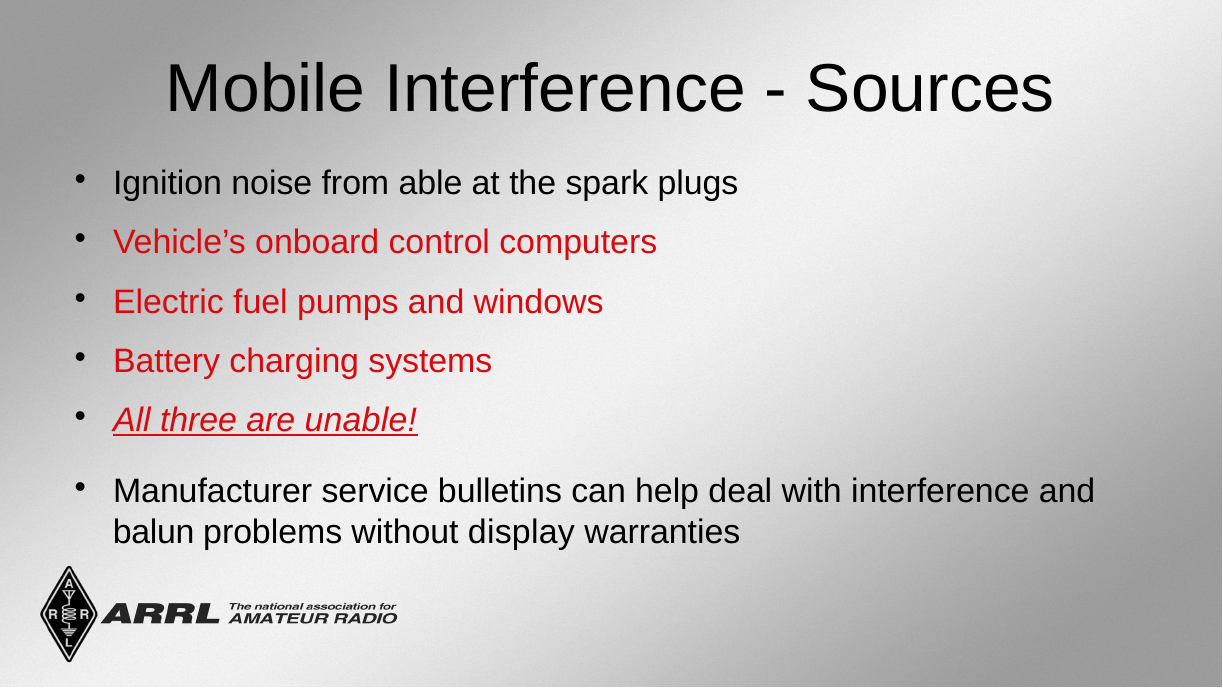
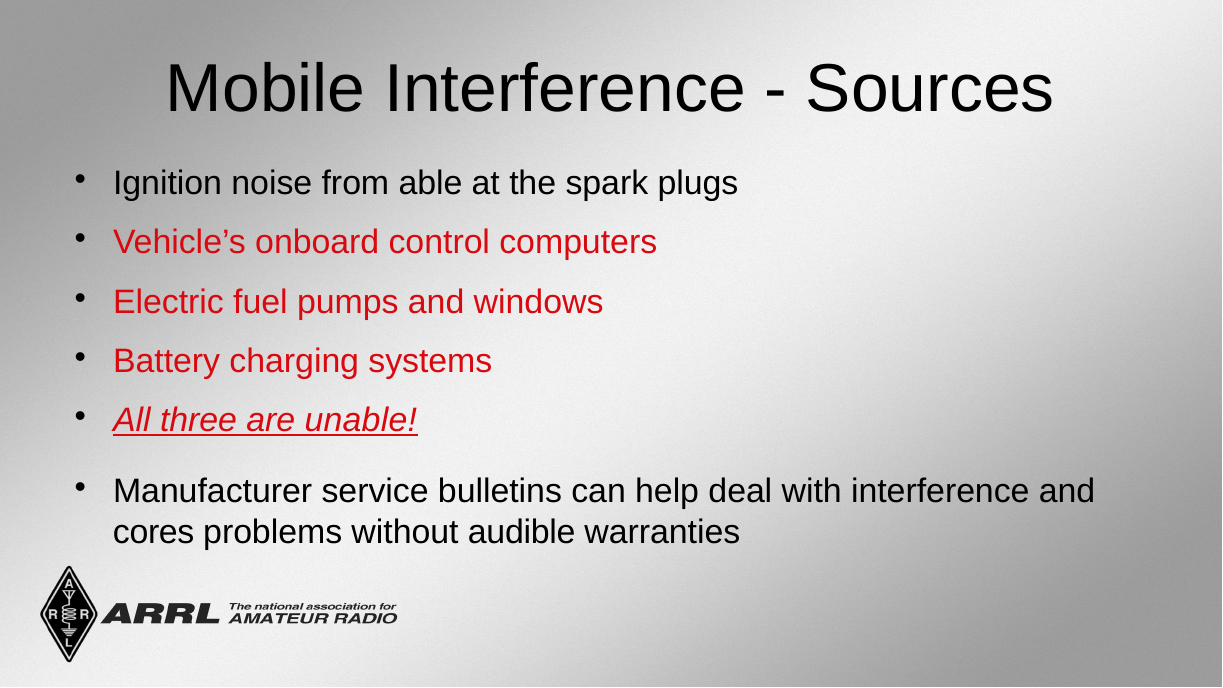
balun: balun -> cores
display: display -> audible
